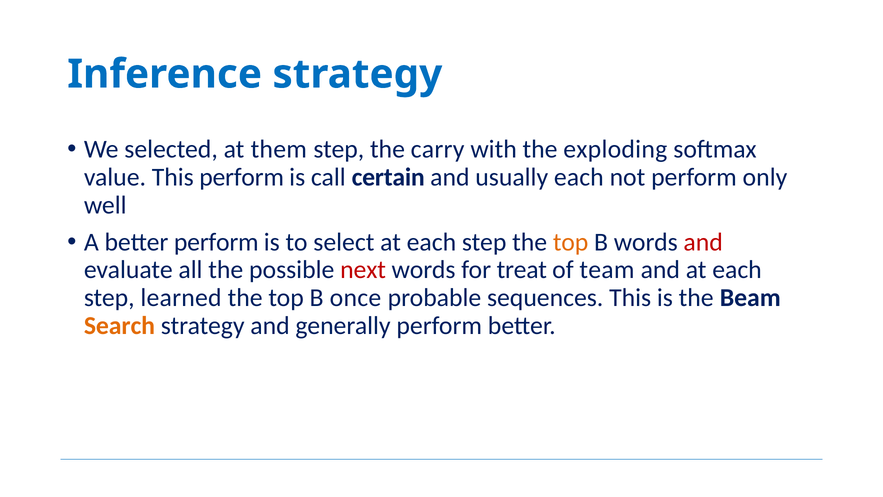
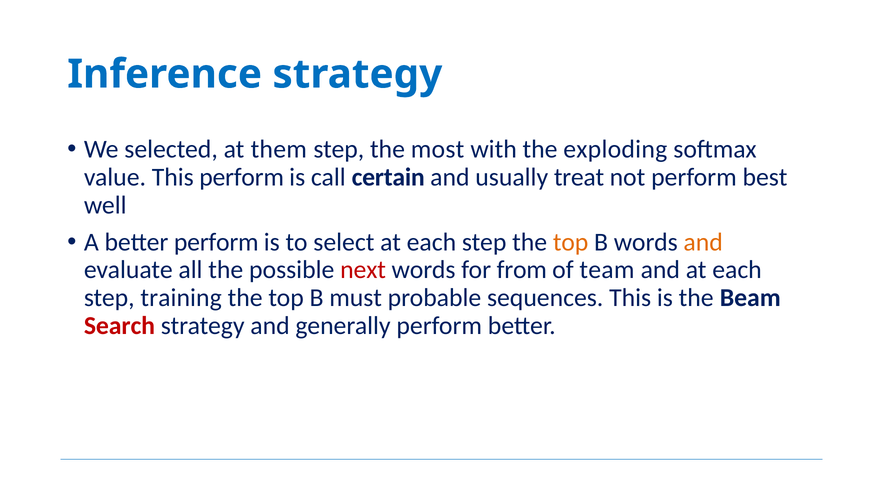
carry: carry -> most
usually each: each -> treat
only: only -> best
and at (703, 242) colour: red -> orange
treat: treat -> from
learned: learned -> training
once: once -> must
Search colour: orange -> red
